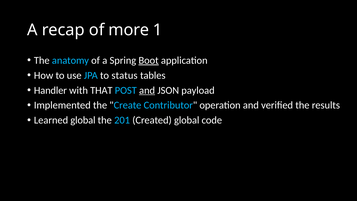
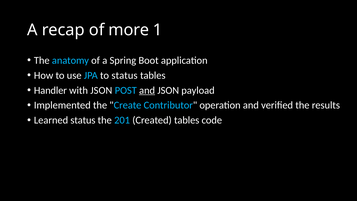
Boot underline: present -> none
with THAT: THAT -> JSON
Learned global: global -> status
Created global: global -> tables
